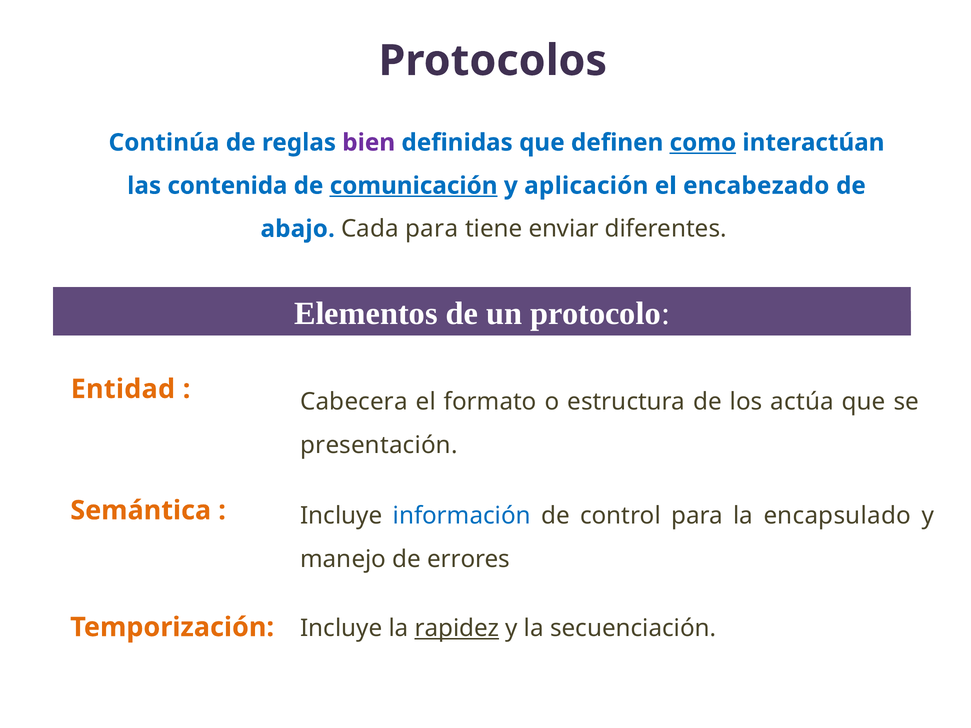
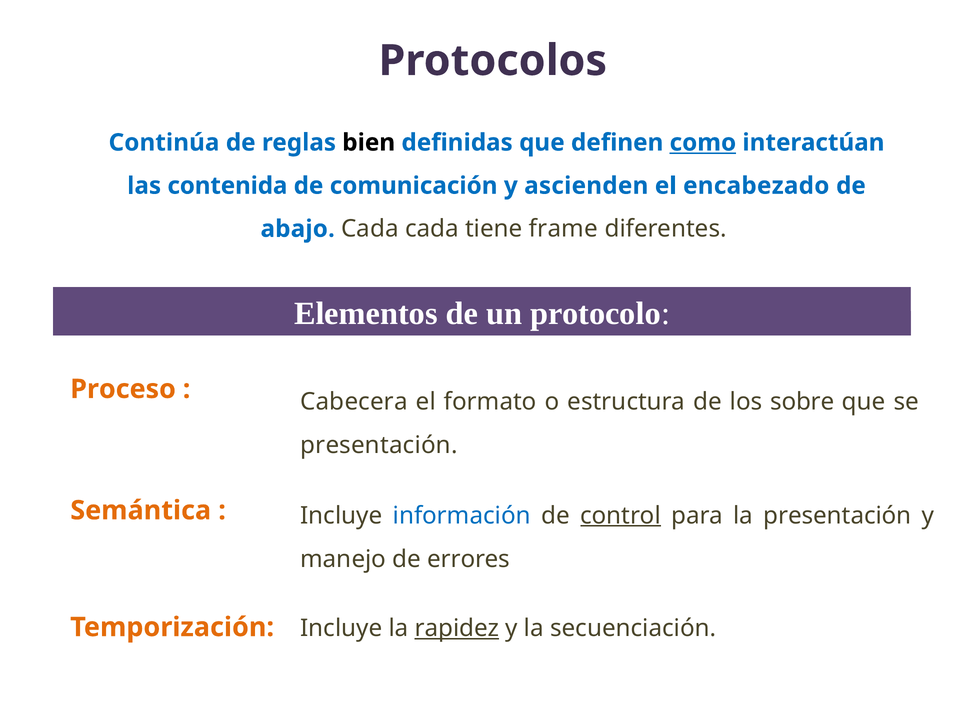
bien colour: purple -> black
comunicación underline: present -> none
aplicación: aplicación -> ascienden
Cada para: para -> cada
enviar: enviar -> frame
Entidad: Entidad -> Proceso
actúa: actúa -> sobre
control underline: none -> present
la encapsulado: encapsulado -> presentación
